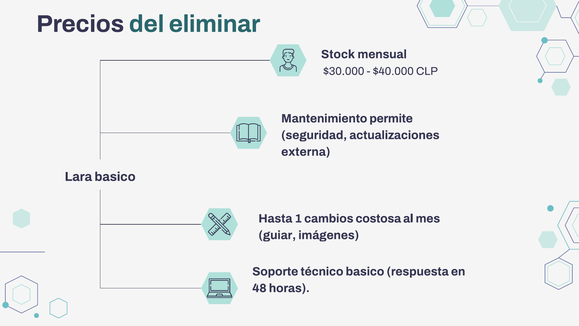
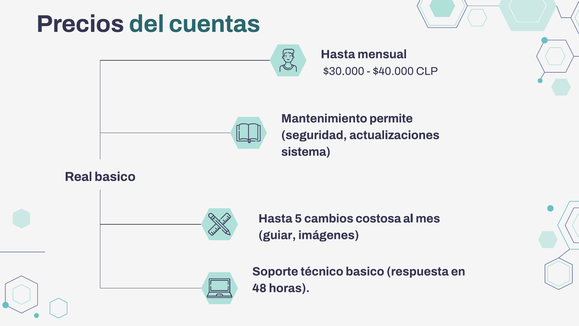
eliminar: eliminar -> cuentas
Stock at (338, 54): Stock -> Hasta
externa: externa -> sistema
Lara: Lara -> Real
1: 1 -> 5
